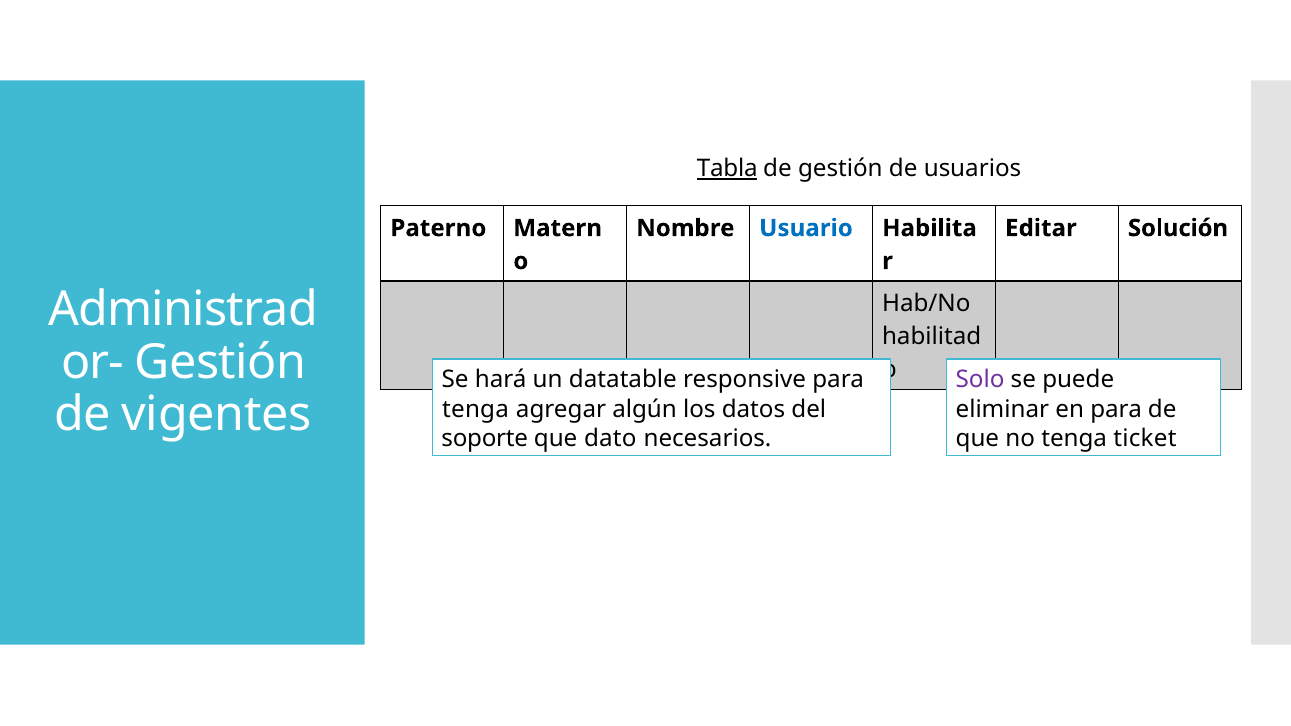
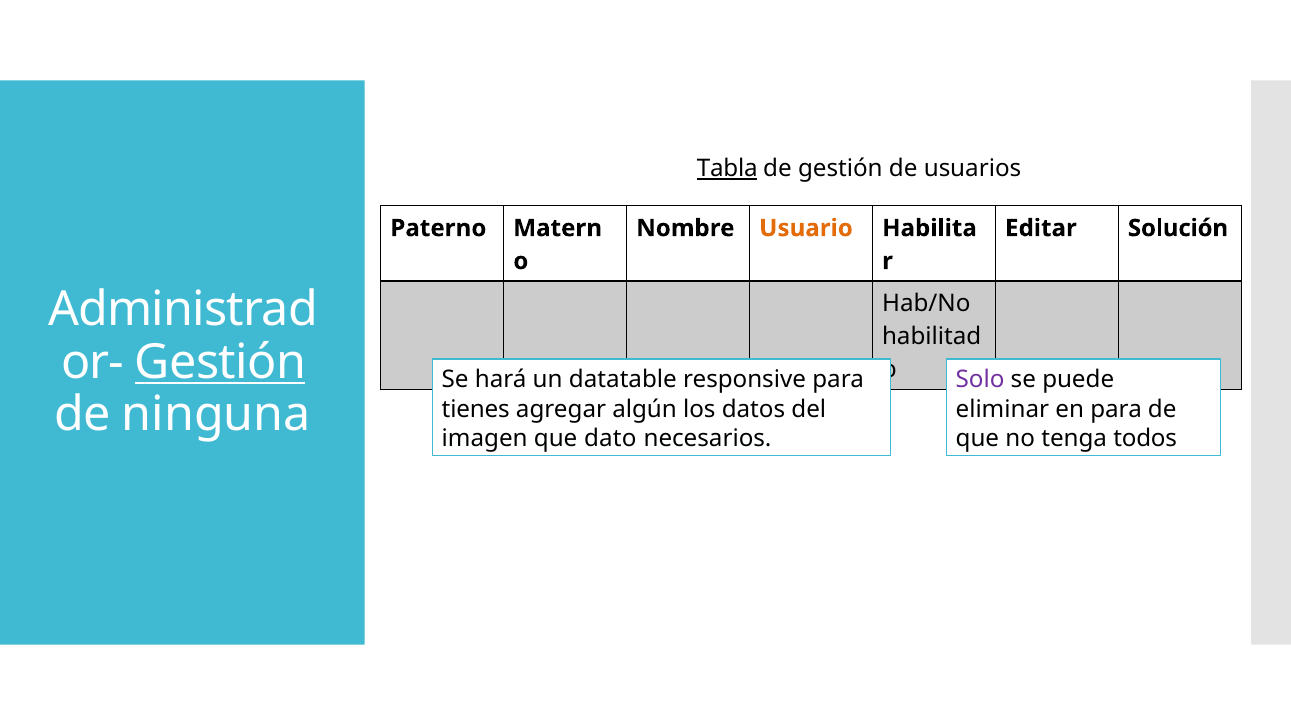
Usuario colour: blue -> orange
Gestión at (221, 362) underline: none -> present
vigentes: vigentes -> ninguna
tenga at (476, 409): tenga -> tienes
soporte: soporte -> imagen
ticket: ticket -> todos
